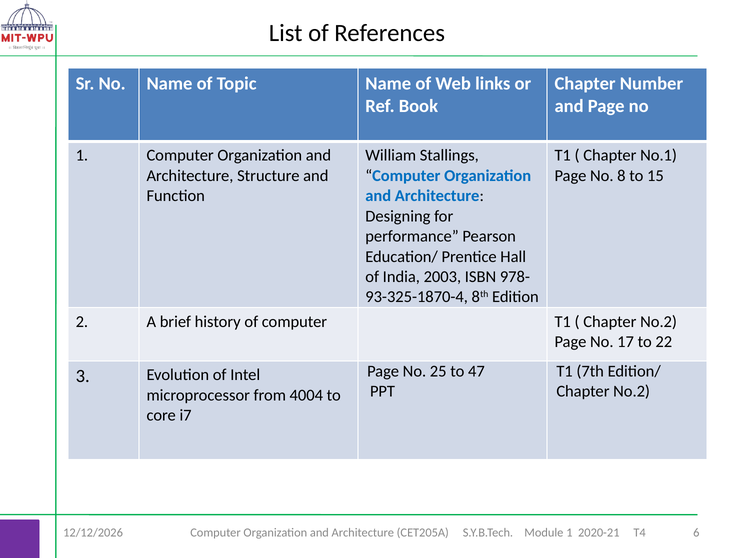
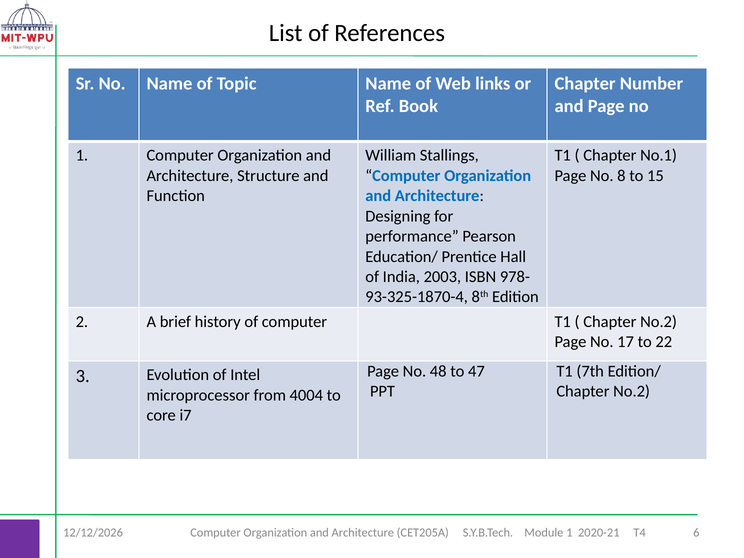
25: 25 -> 48
